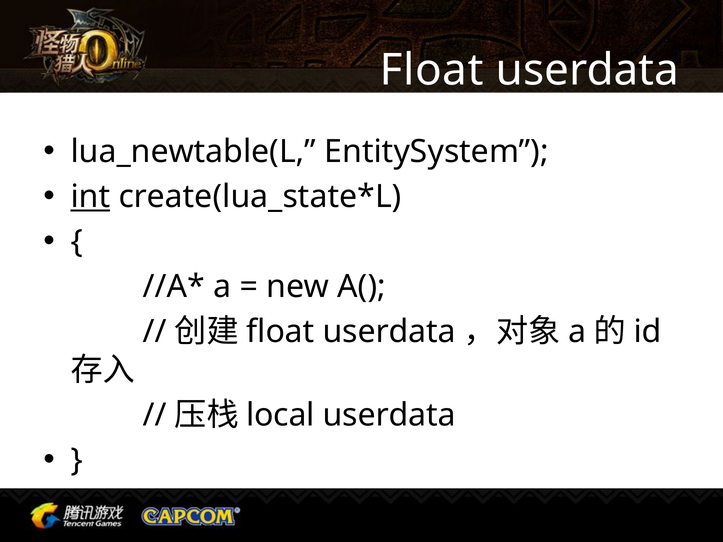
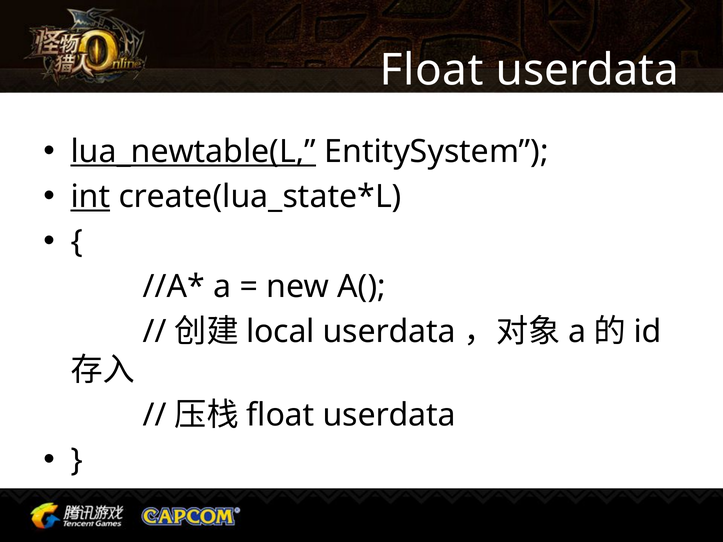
lua_newtable(L underline: none -> present
float at (280, 332): float -> local
local at (280, 415): local -> float
